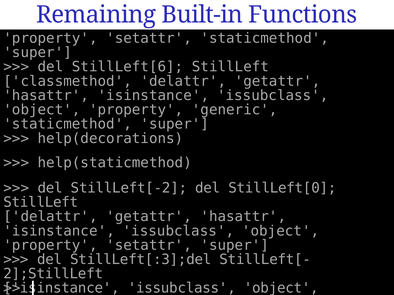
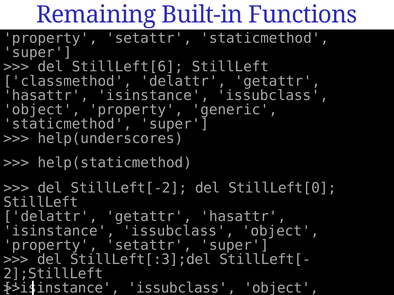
help(decorations: help(decorations -> help(underscores
